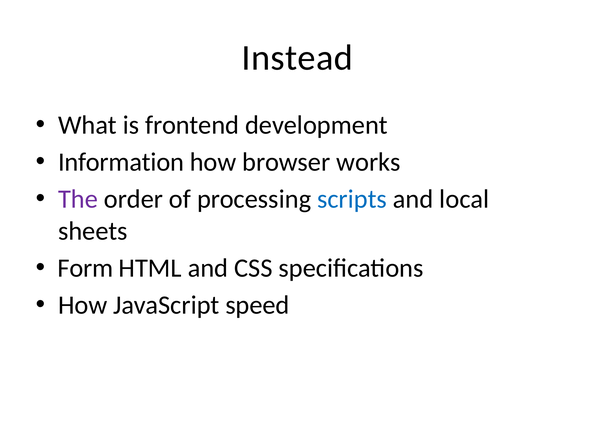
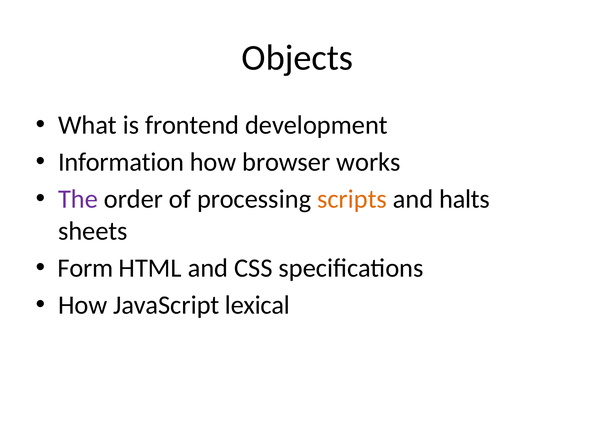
Instead: Instead -> Objects
scripts colour: blue -> orange
local: local -> halts
speed: speed -> lexical
